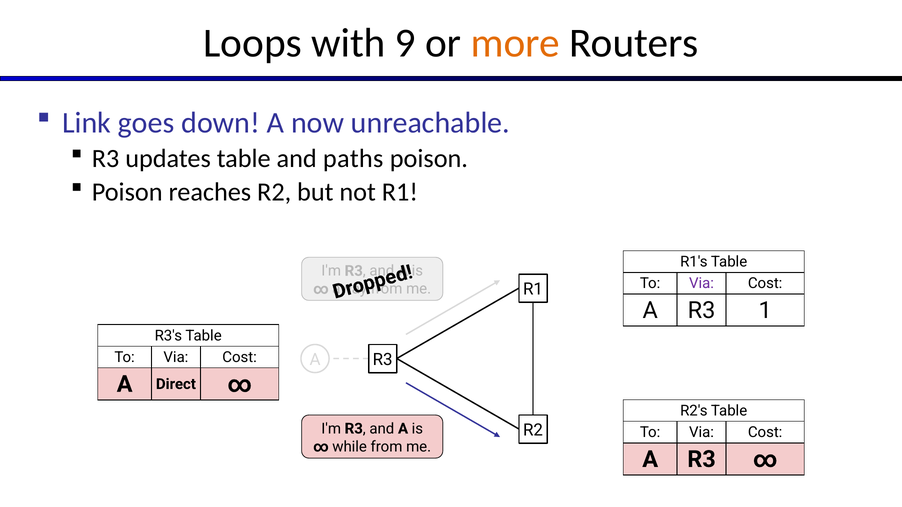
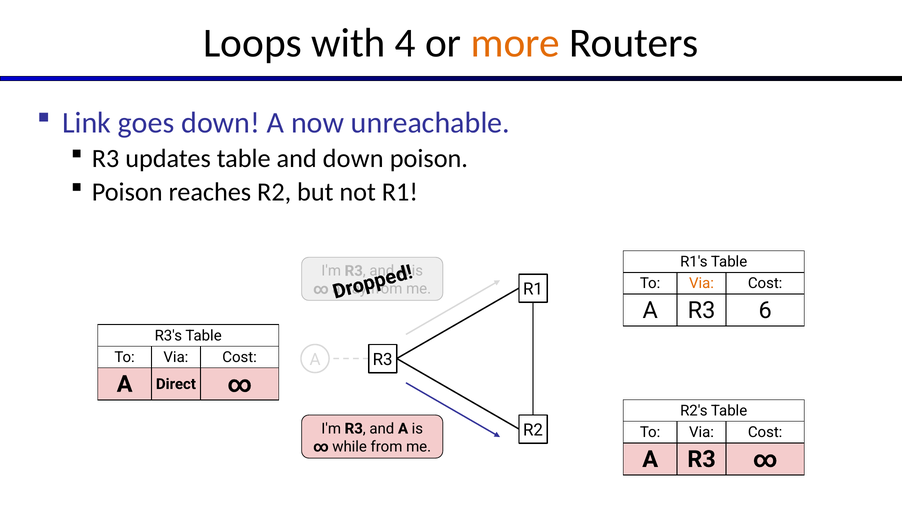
9: 9 -> 4
and paths: paths -> down
Via at (702, 284) colour: purple -> orange
R3 1: 1 -> 6
